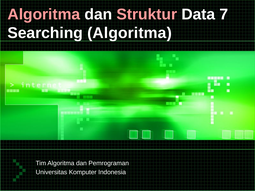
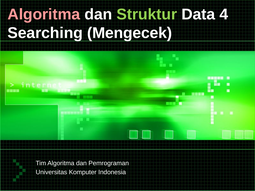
Struktur colour: pink -> light green
7: 7 -> 4
Searching Algoritma: Algoritma -> Mengecek
